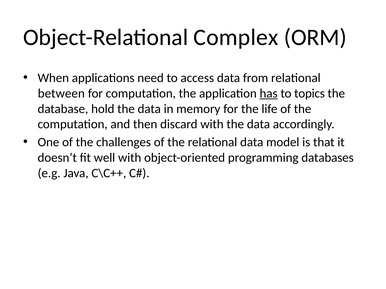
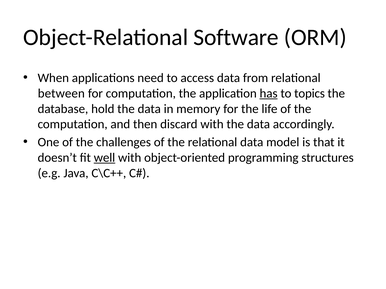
Complex: Complex -> Software
well underline: none -> present
databases: databases -> structures
